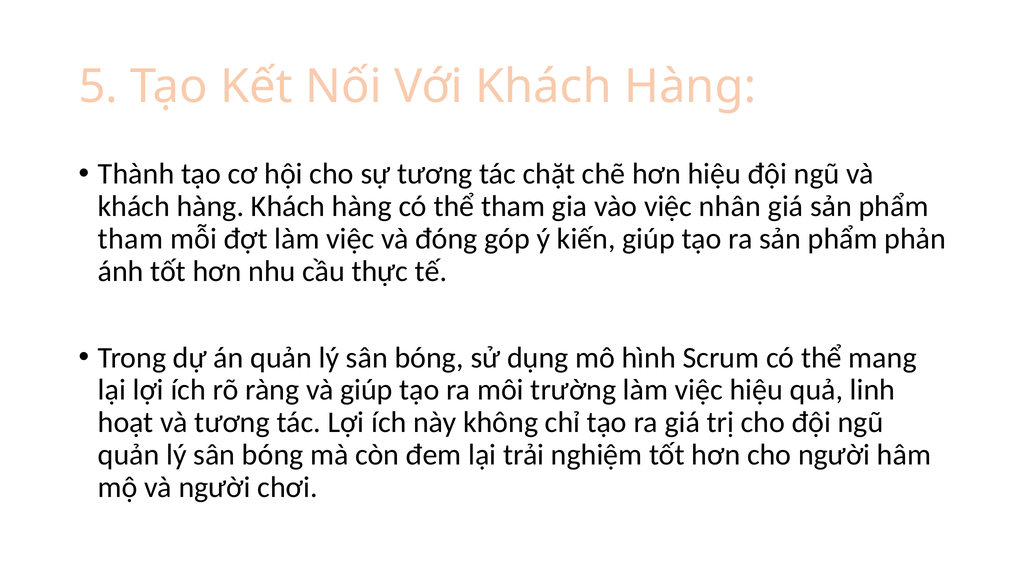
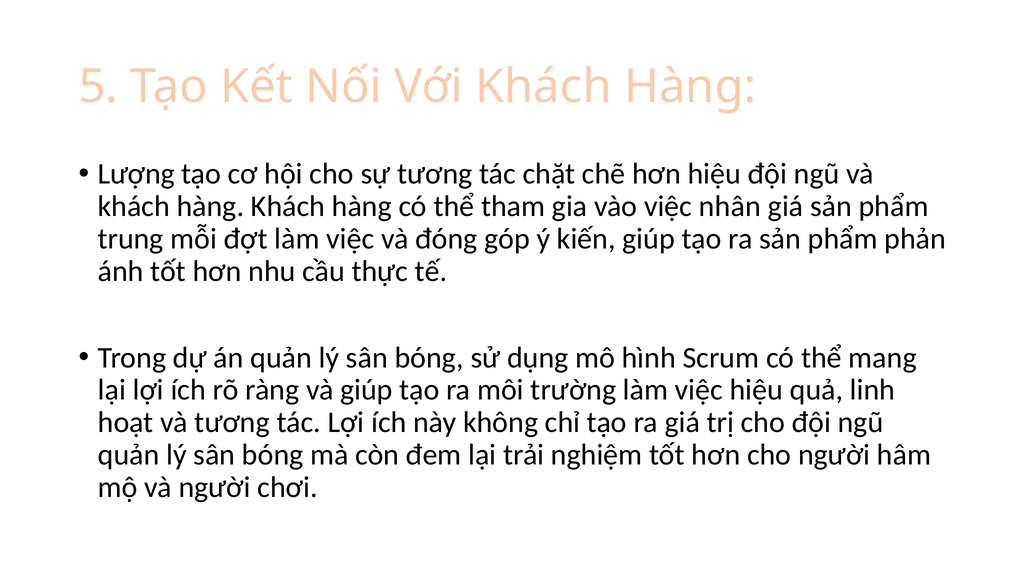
Thành: Thành -> Lượng
tham at (130, 239): tham -> trung
